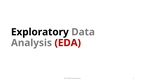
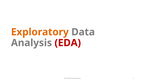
Exploratory colour: black -> orange
